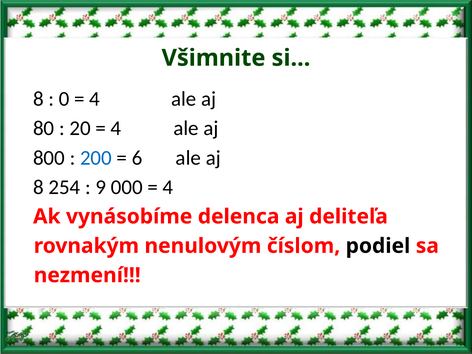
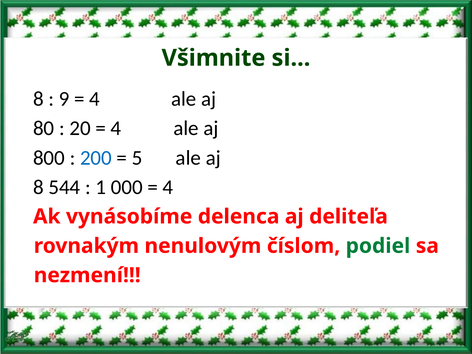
0: 0 -> 9
6: 6 -> 5
254: 254 -> 544
9: 9 -> 1
podiel colour: black -> green
